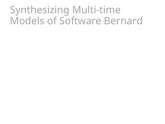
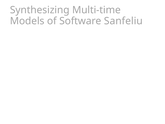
Bernard: Bernard -> Sanfeliu
